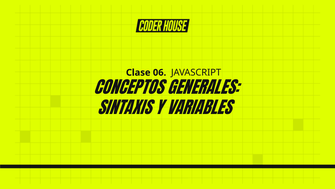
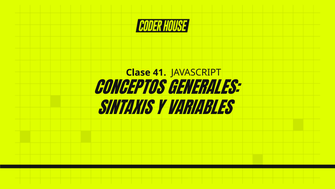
06: 06 -> 41
